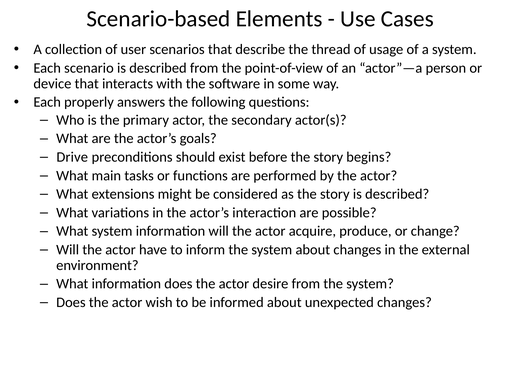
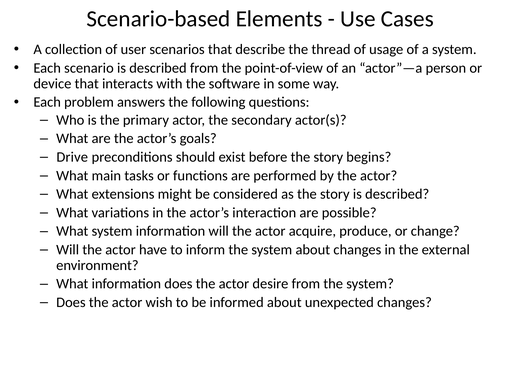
properly: properly -> problem
